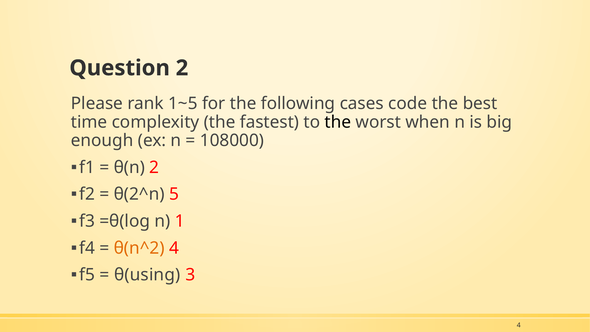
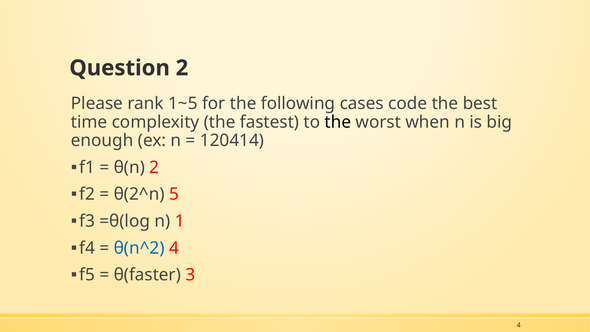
108000: 108000 -> 120414
θ(n^2 colour: orange -> blue
θ(using: θ(using -> θ(faster
